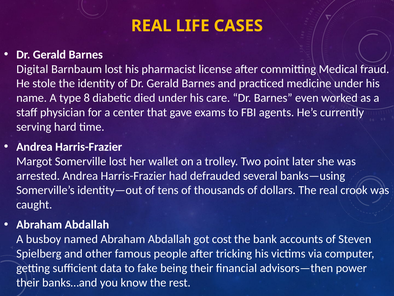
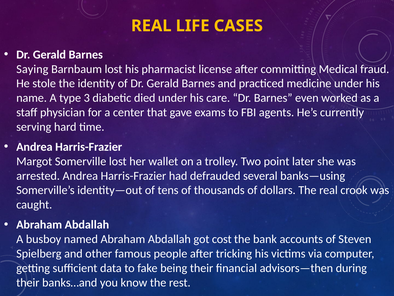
Digital: Digital -> Saying
8: 8 -> 3
power: power -> during
